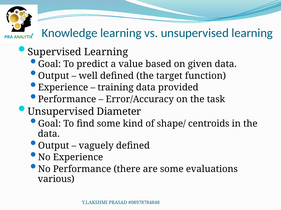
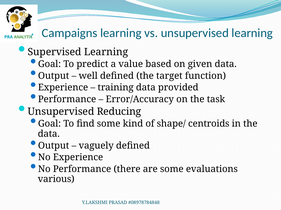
Knowledge: Knowledge -> Campaigns
Diameter: Diameter -> Reducing
